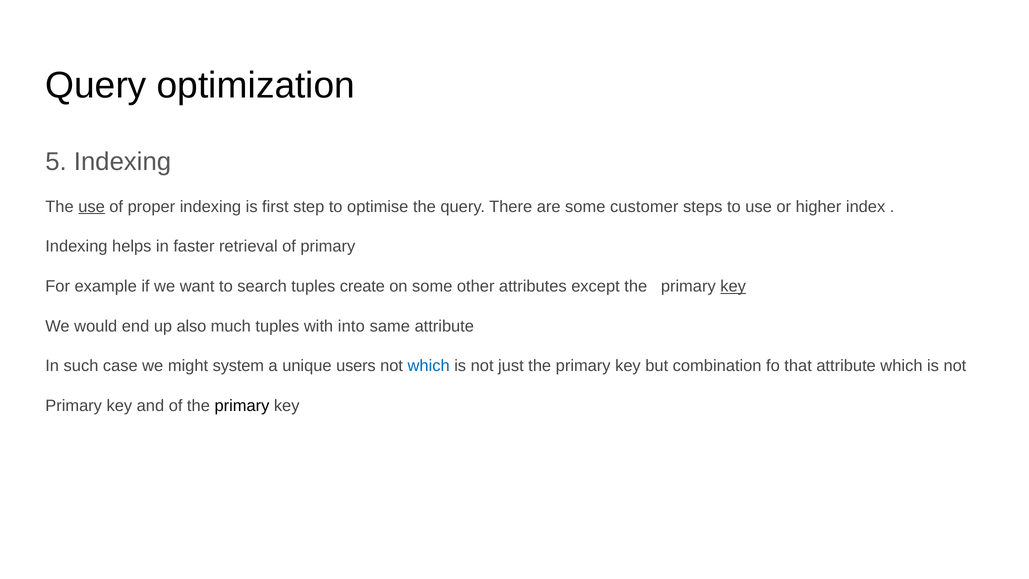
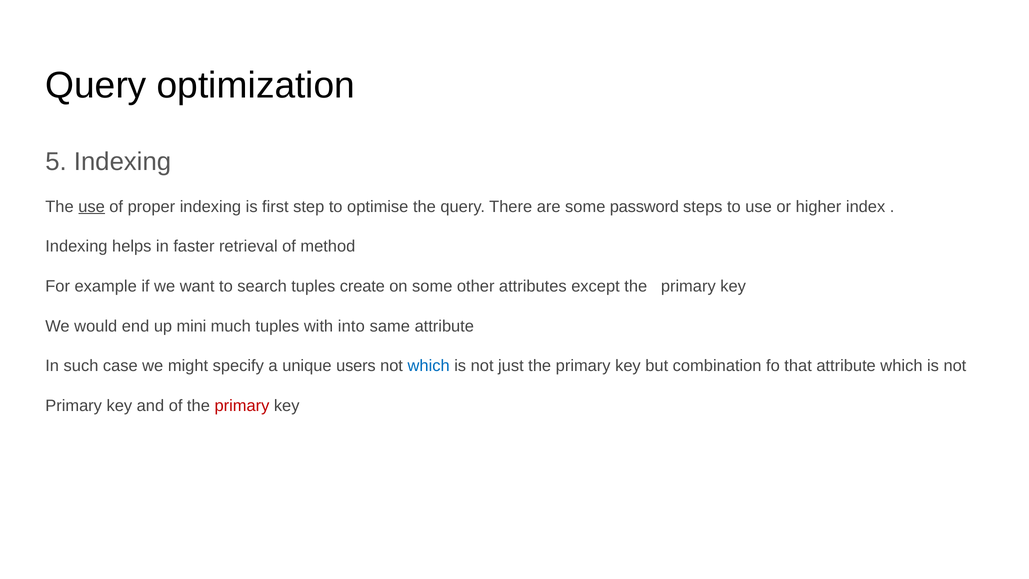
customer: customer -> password
of primary: primary -> method
key at (733, 286) underline: present -> none
also: also -> mini
system: system -> specify
primary at (242, 406) colour: black -> red
